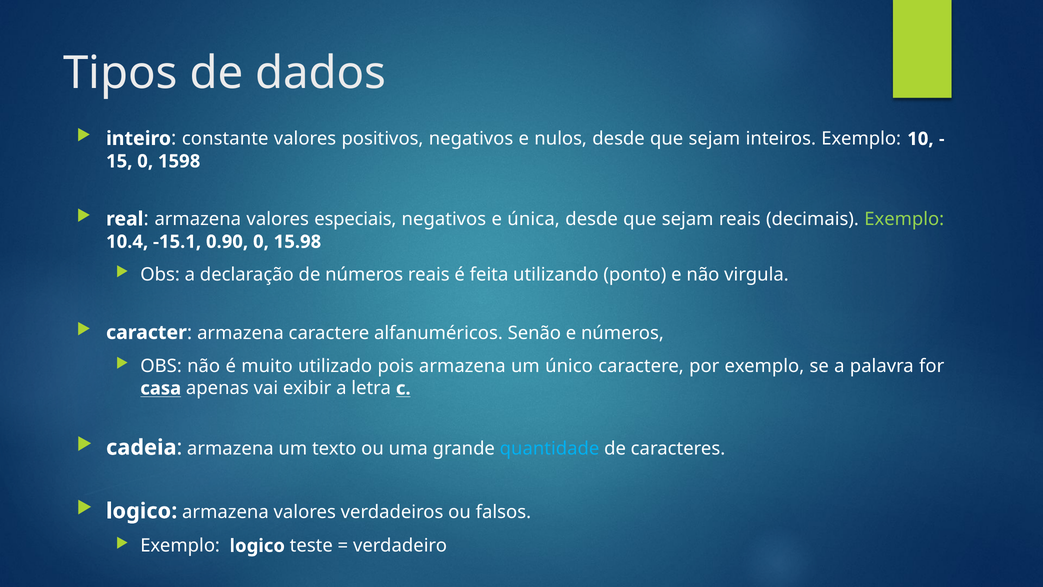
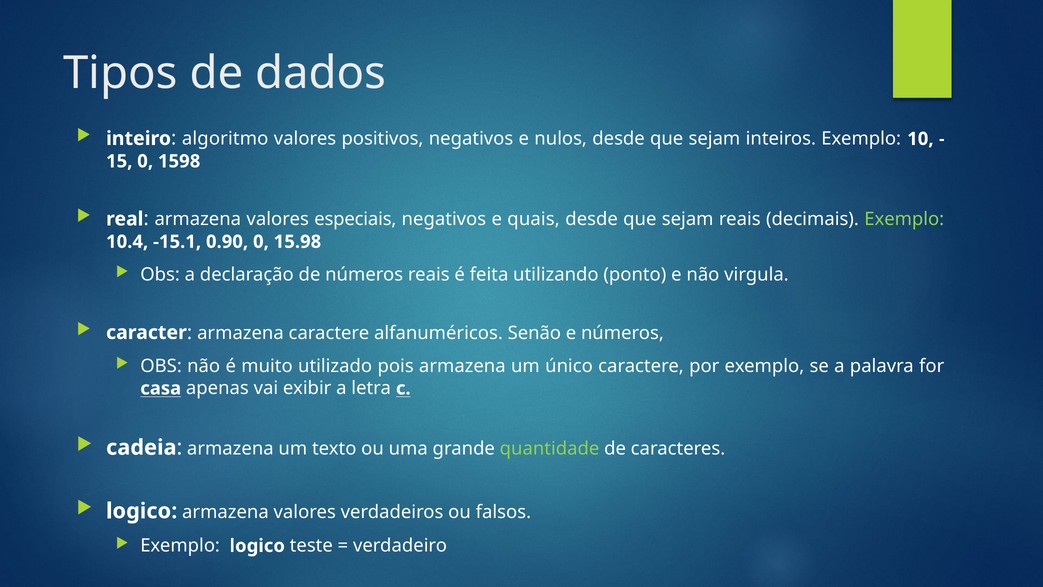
constante: constante -> algoritmo
única: única -> quais
quantidade colour: light blue -> light green
